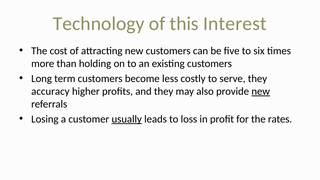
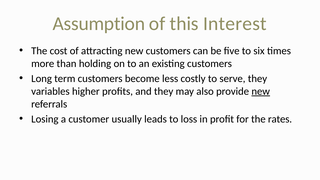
Technology: Technology -> Assumption
accuracy: accuracy -> variables
usually underline: present -> none
